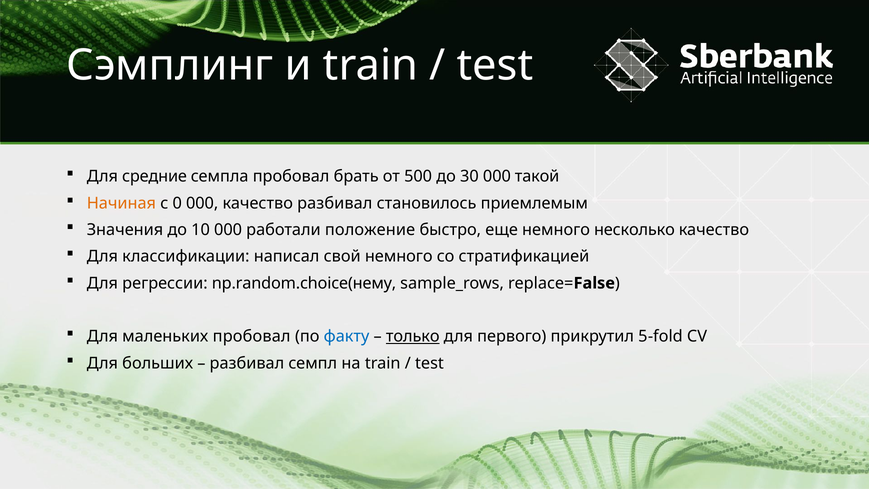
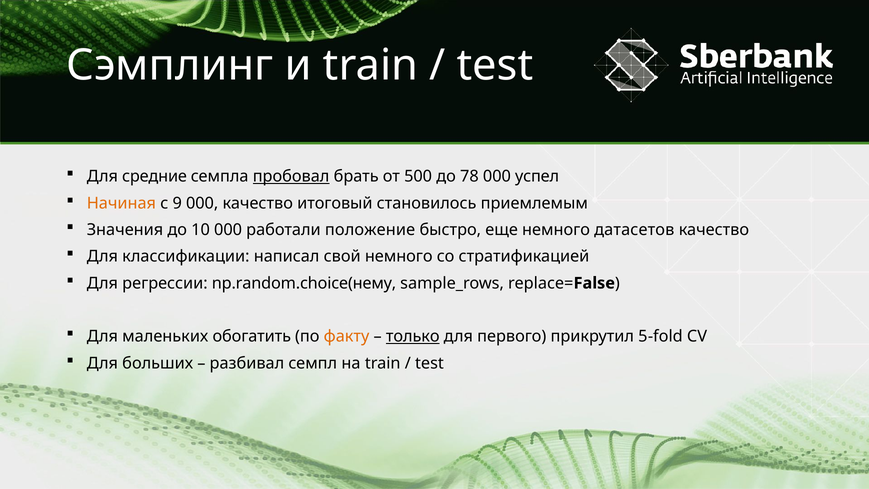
пробовал at (291, 176) underline: none -> present
30: 30 -> 78
такой: такой -> успел
0: 0 -> 9
качество разбивал: разбивал -> итоговый
несколько: несколько -> датасетов
маленьких пробовал: пробовал -> обогатить
факту colour: blue -> orange
